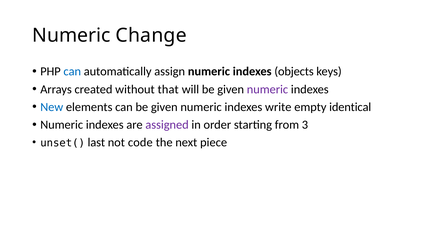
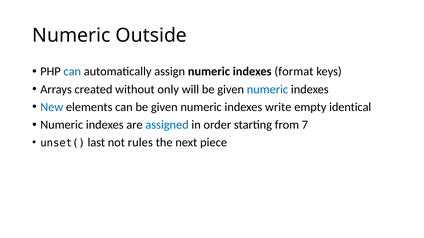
Change: Change -> Outside
objects: objects -> format
that: that -> only
numeric at (267, 89) colour: purple -> blue
assigned colour: purple -> blue
3: 3 -> 7
code: code -> rules
